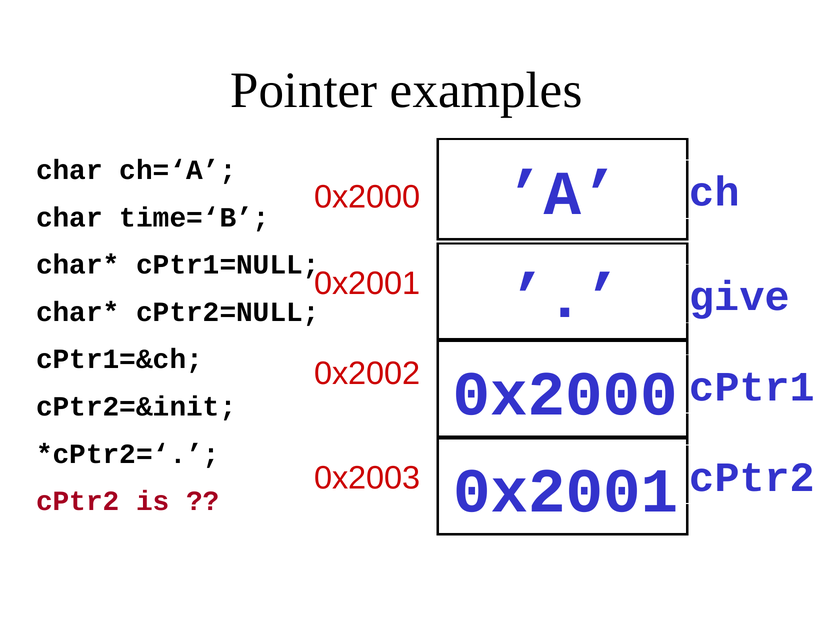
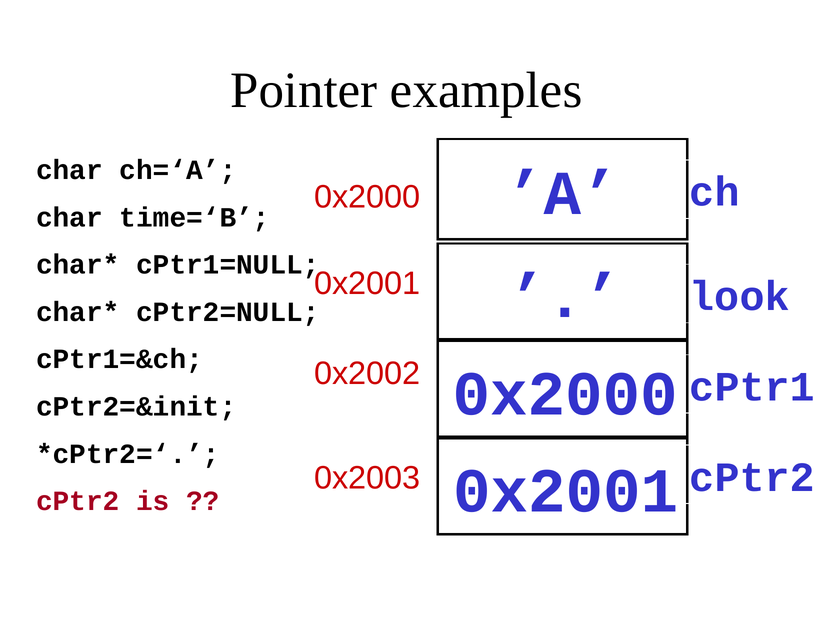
give: give -> look
